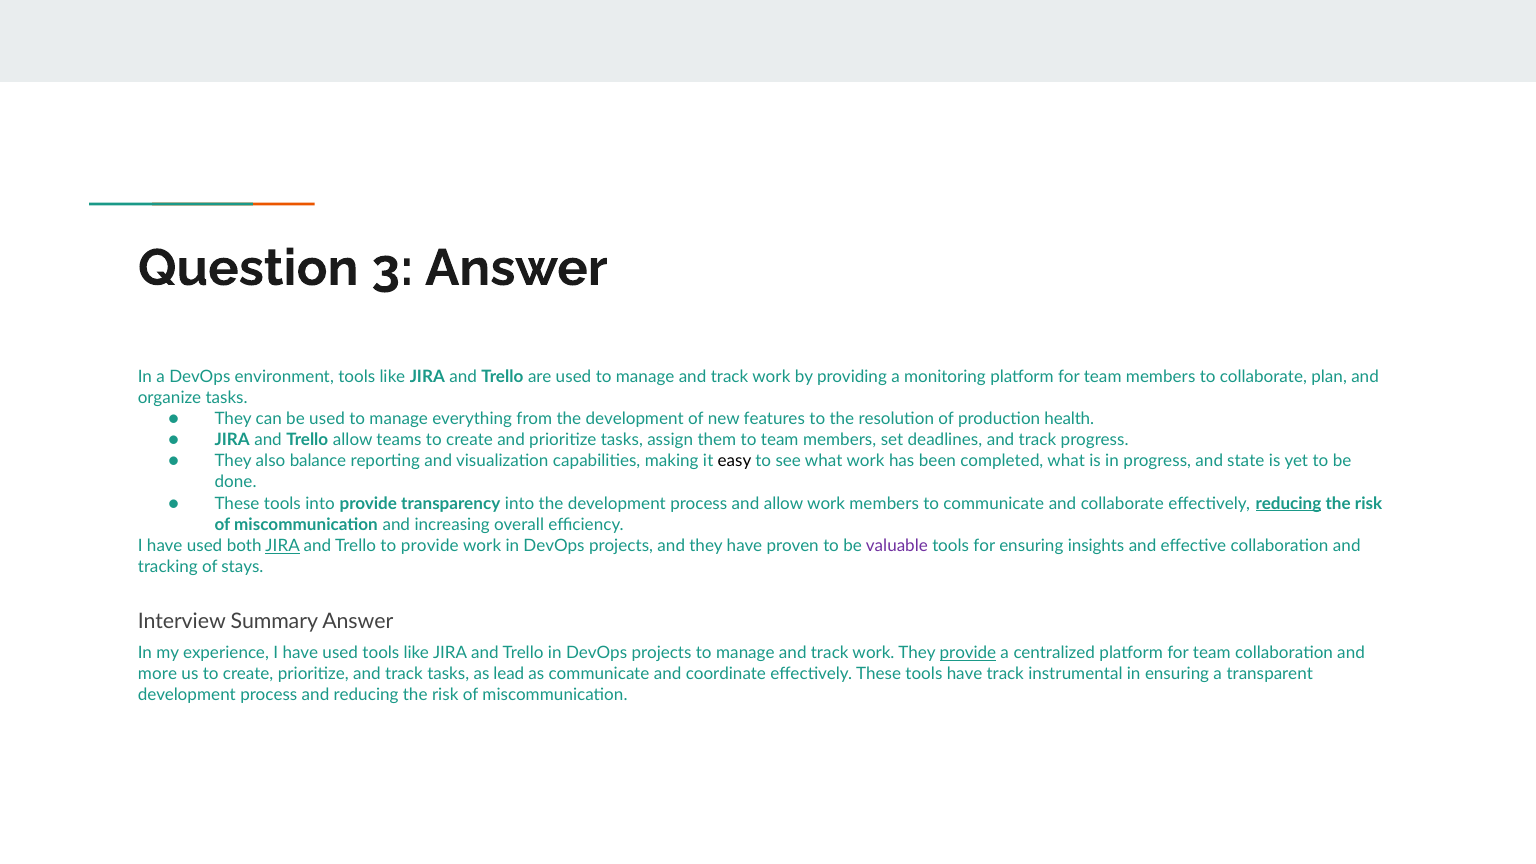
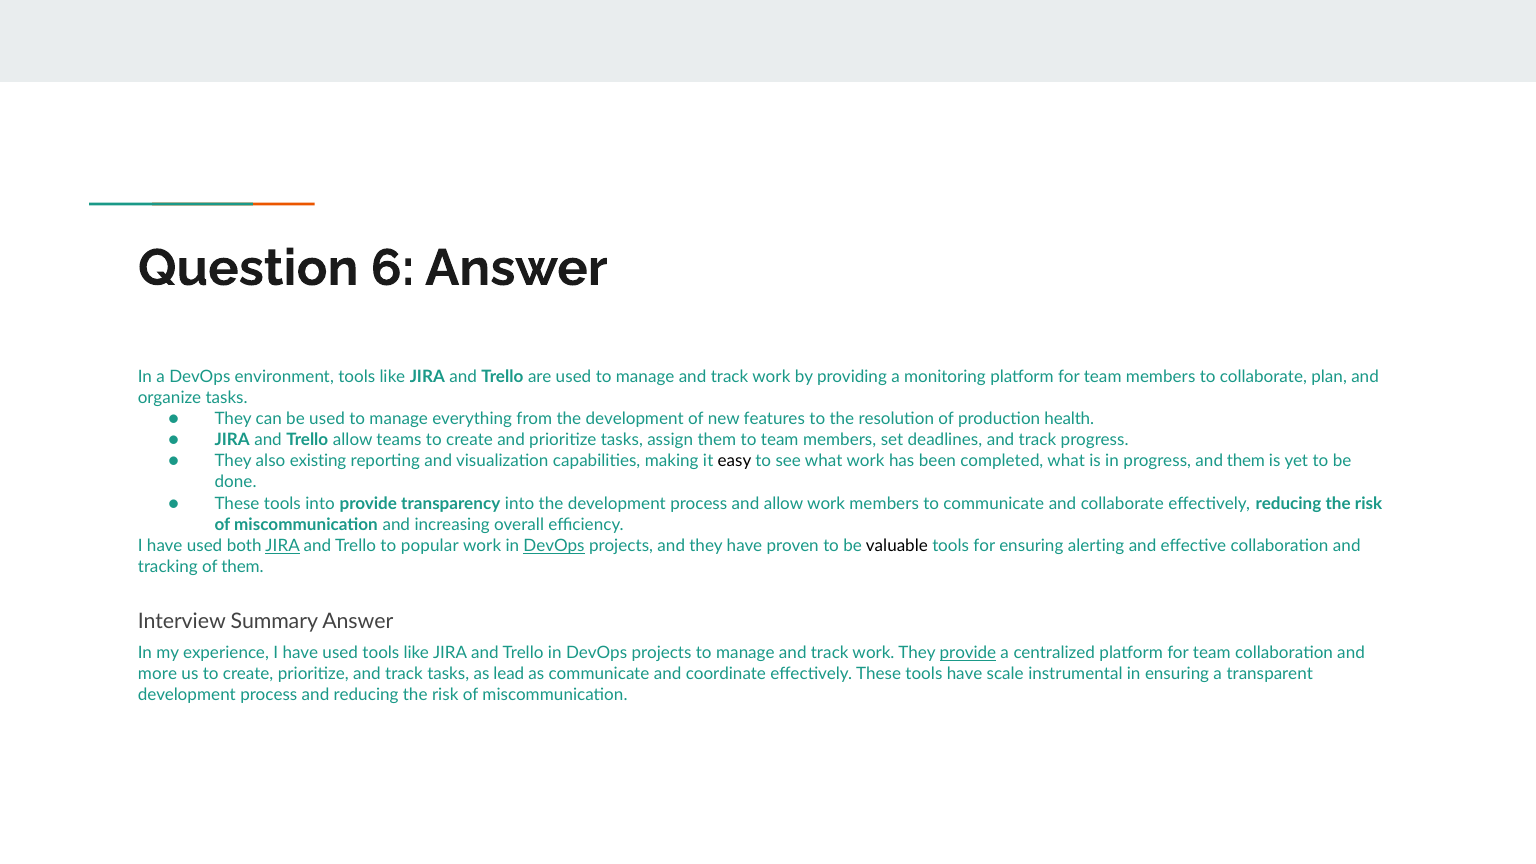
3: 3 -> 6
balance: balance -> existing
and state: state -> them
reducing at (1288, 503) underline: present -> none
to provide: provide -> popular
DevOps at (554, 546) underline: none -> present
valuable colour: purple -> black
insights: insights -> alerting
of stays: stays -> them
have track: track -> scale
